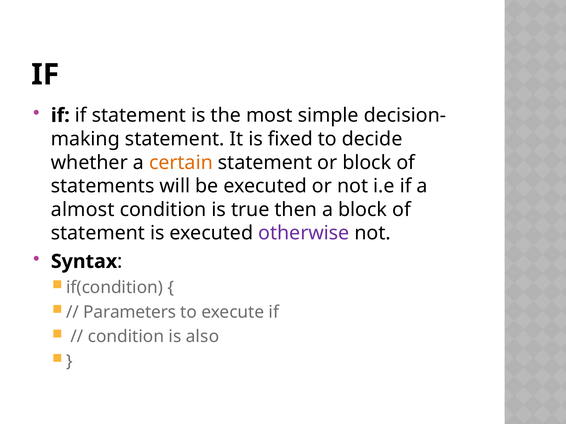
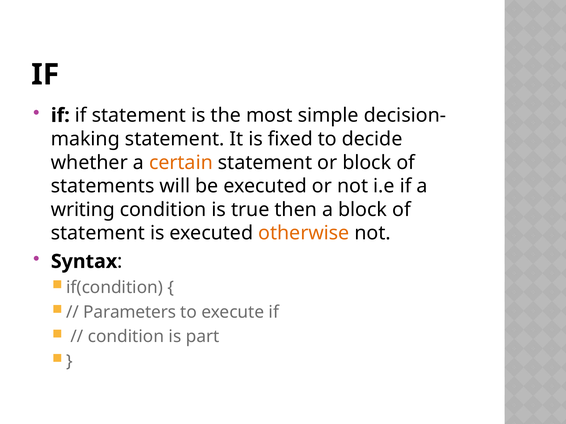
almost: almost -> writing
otherwise colour: purple -> orange
also: also -> part
